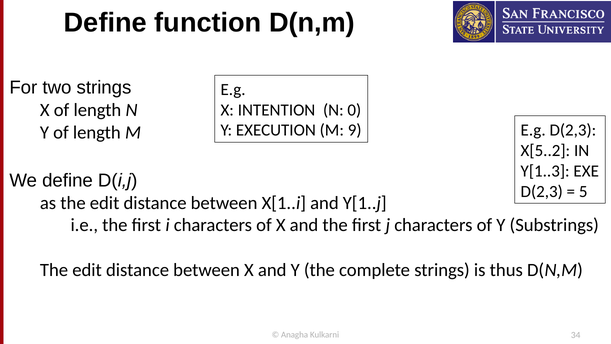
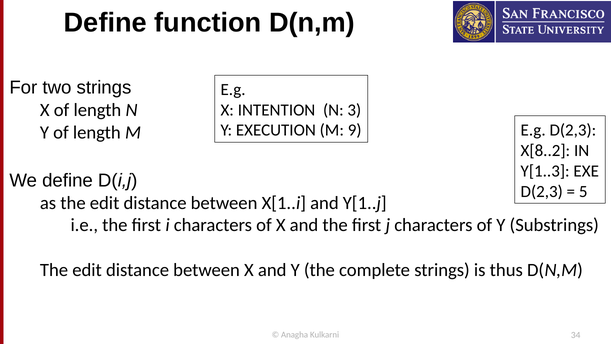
0: 0 -> 3
X[5..2: X[5..2 -> X[8..2
